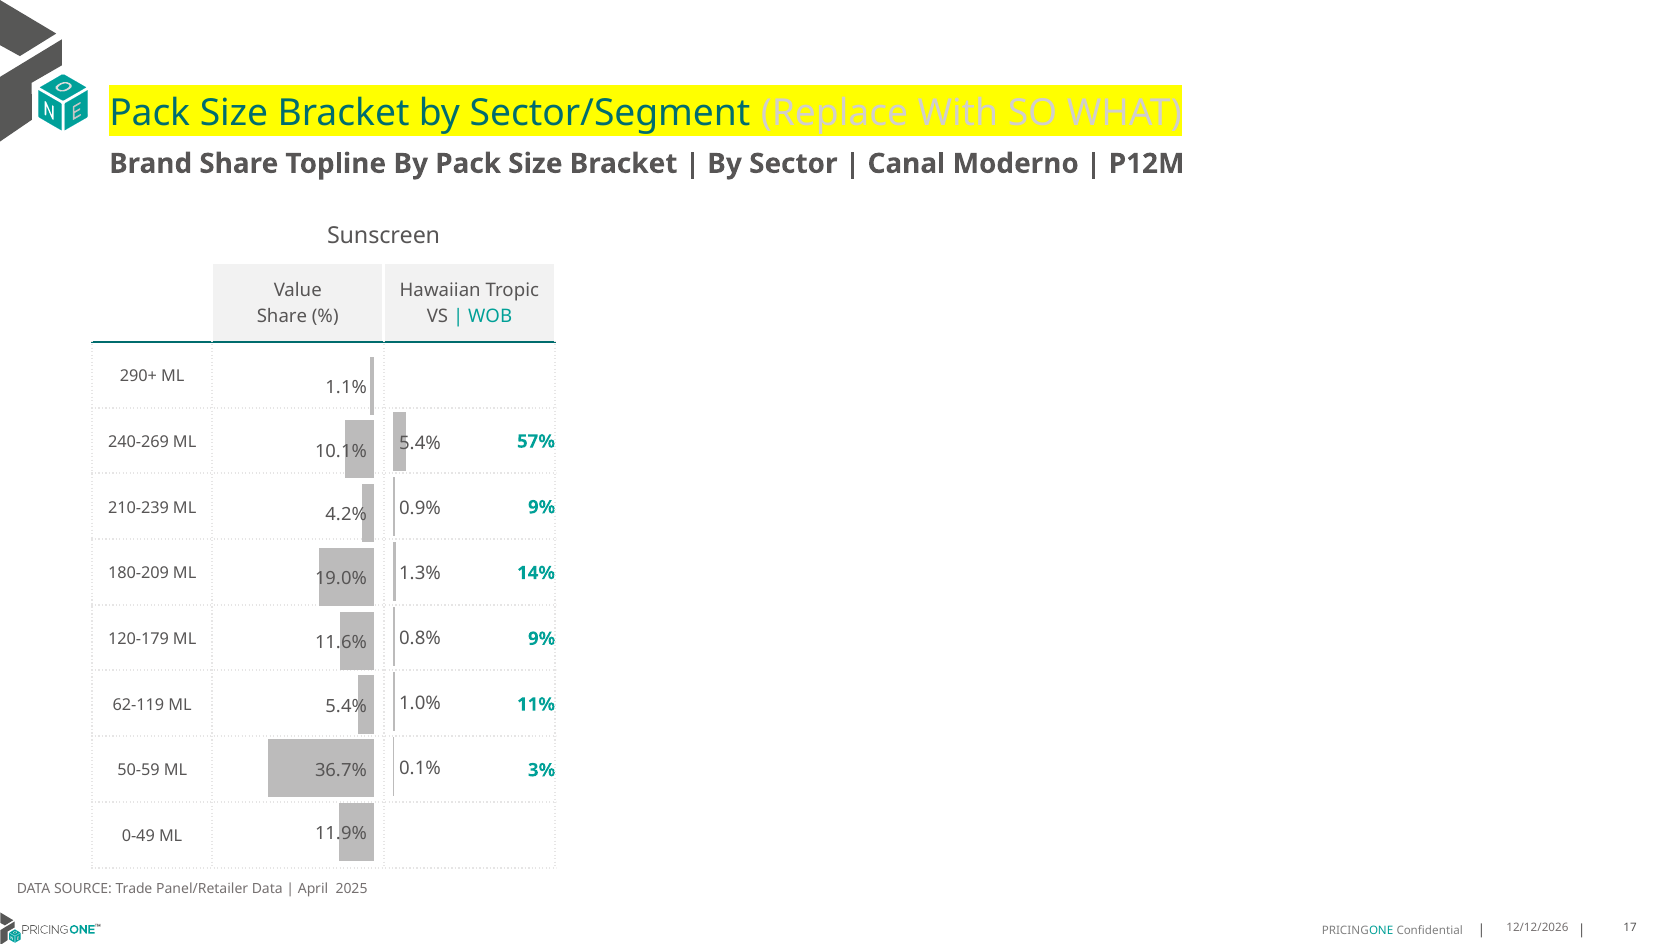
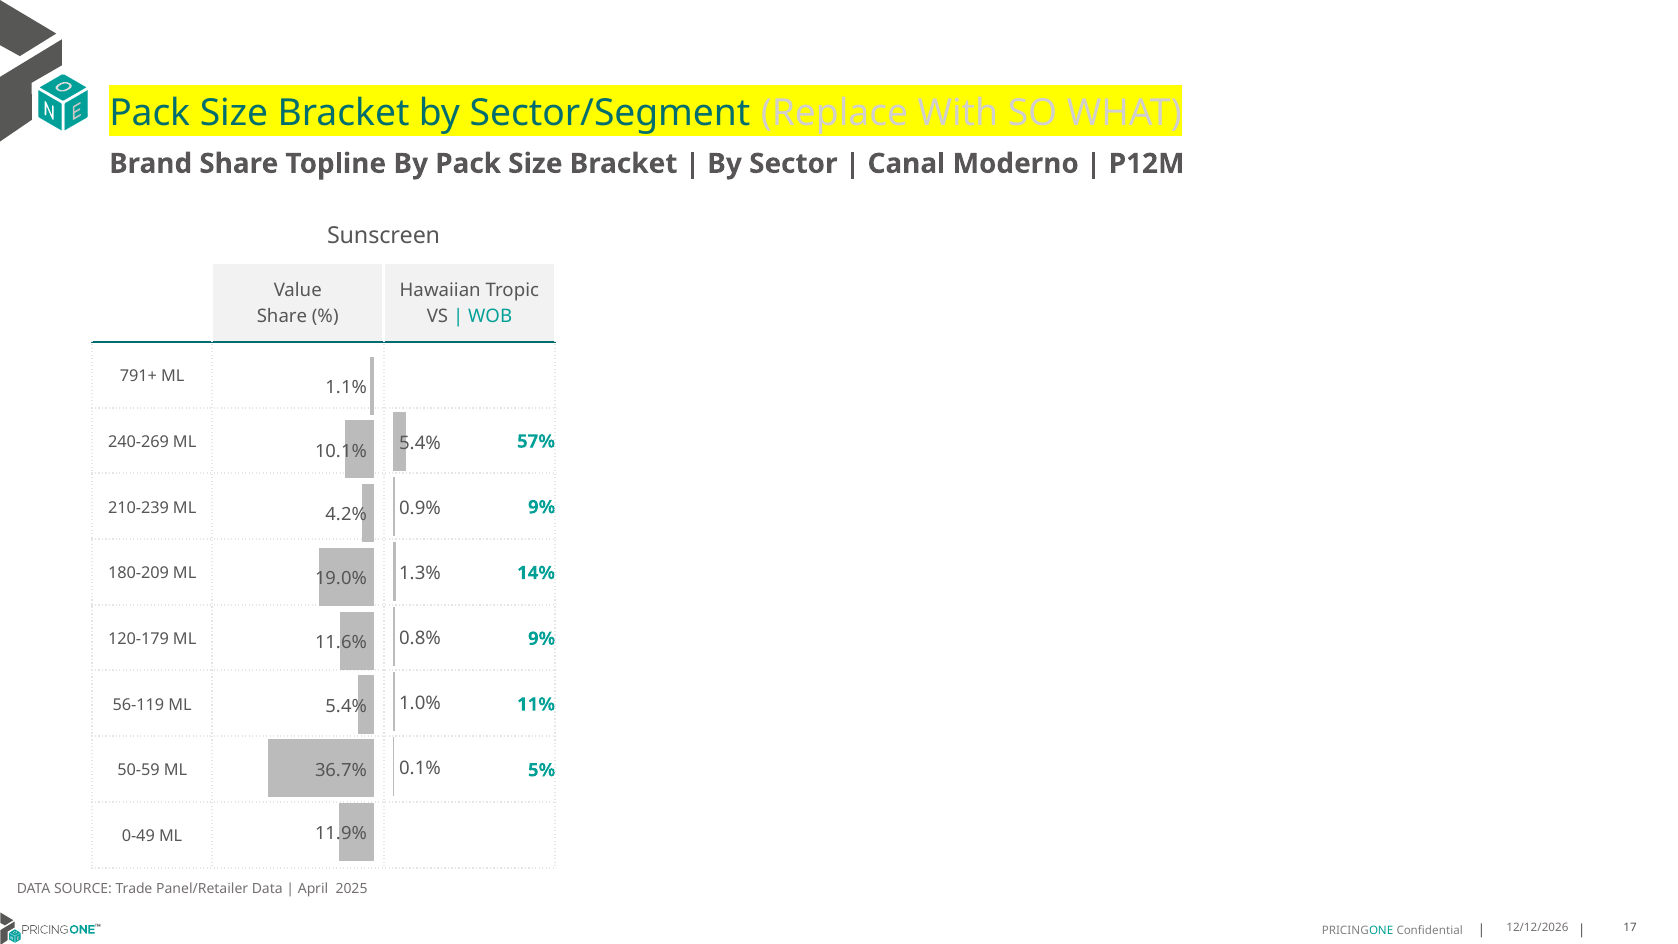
290+: 290+ -> 791+
62-119: 62-119 -> 56-119
3%: 3% -> 5%
